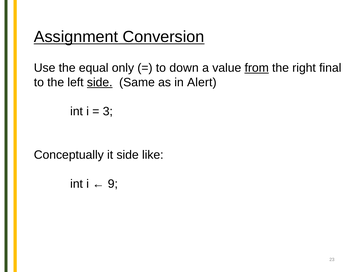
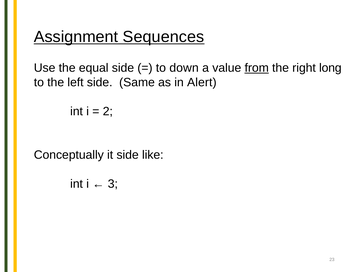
Conversion: Conversion -> Sequences
equal only: only -> side
final: final -> long
side at (100, 83) underline: present -> none
3: 3 -> 2
9: 9 -> 3
